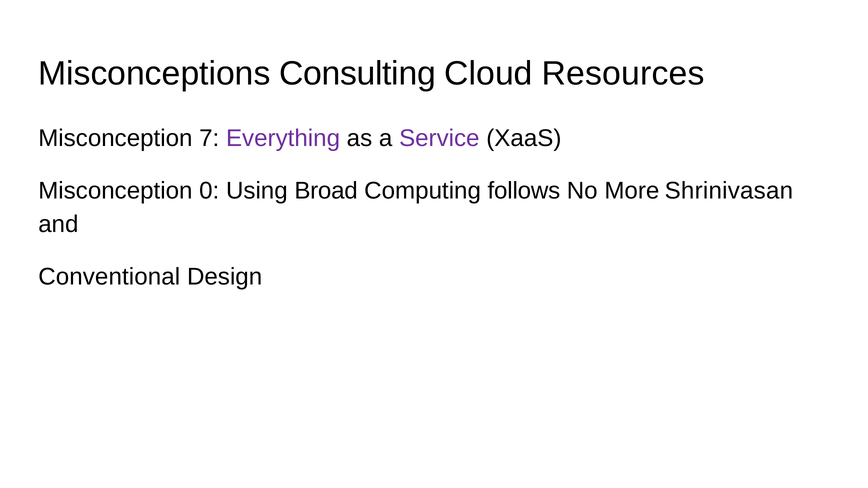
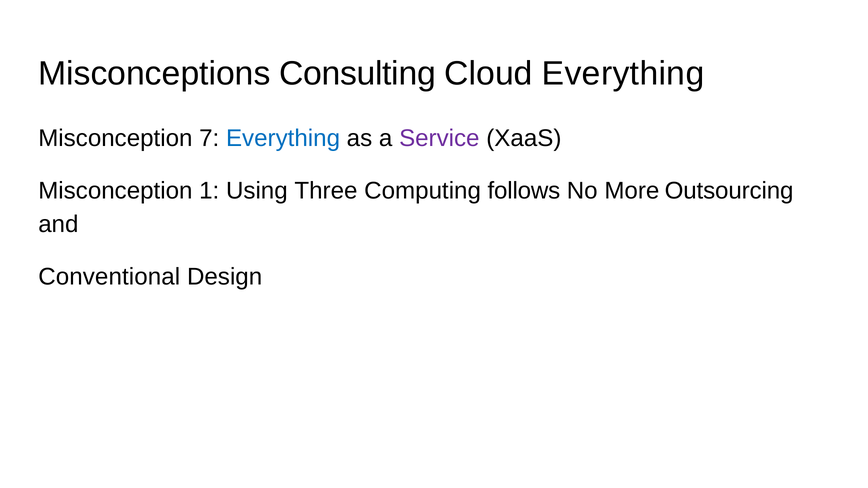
Cloud Resources: Resources -> Everything
Everything at (283, 139) colour: purple -> blue
0: 0 -> 1
Broad: Broad -> Three
Shrinivasan: Shrinivasan -> Outsourcing
